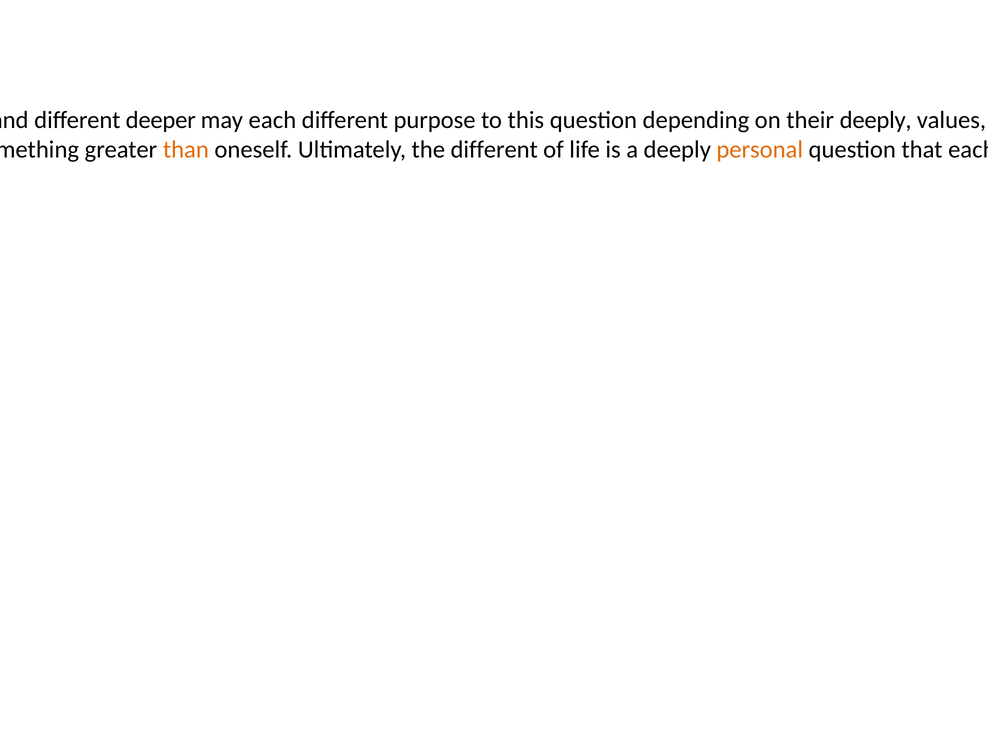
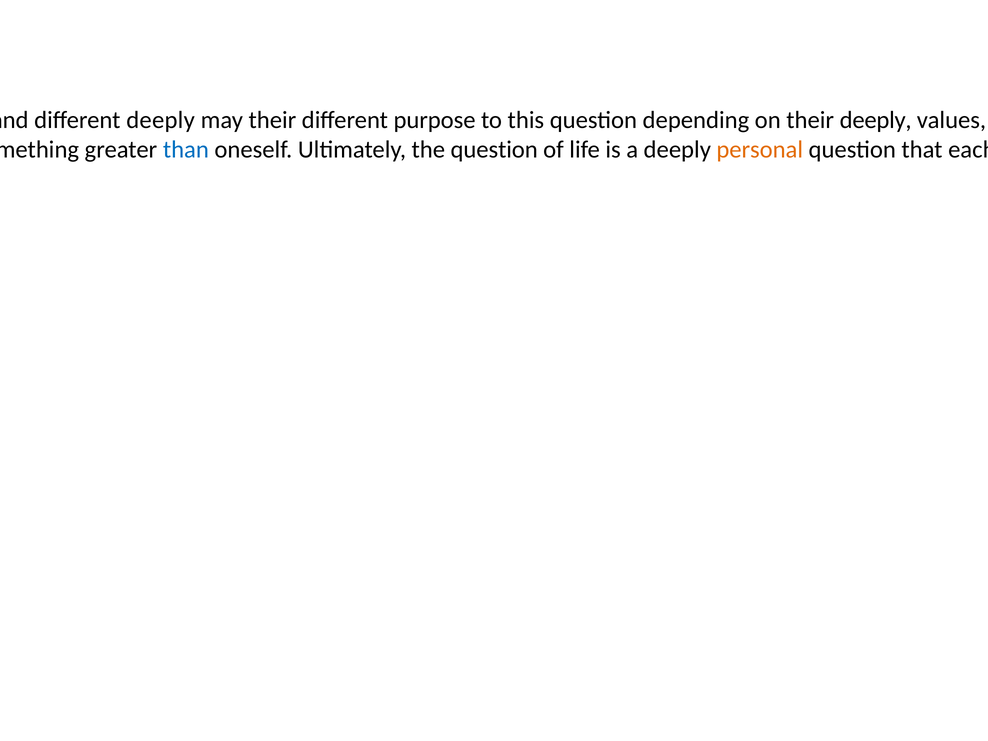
different deeper: deeper -> deeply
may each: each -> their
than colour: orange -> blue
the different: different -> question
